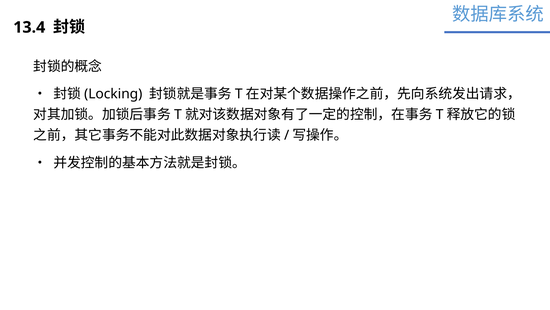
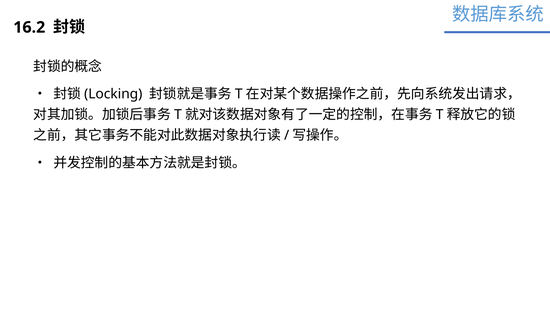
13.4: 13.4 -> 16.2
